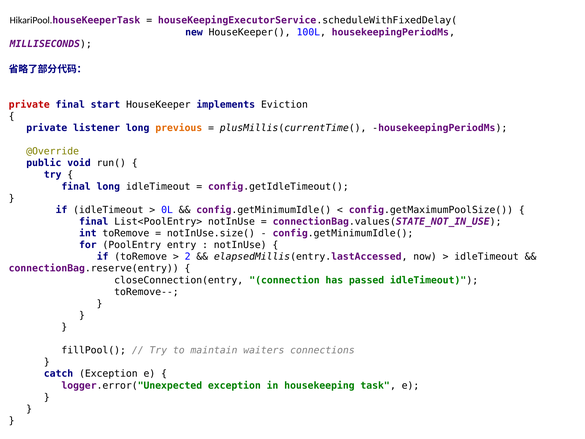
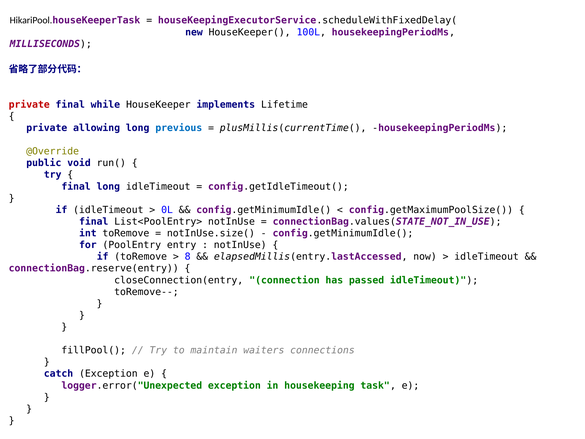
start: start -> while
Eviction: Eviction -> Lifetime
listener: listener -> allowing
previous colour: orange -> blue
2: 2 -> 8
